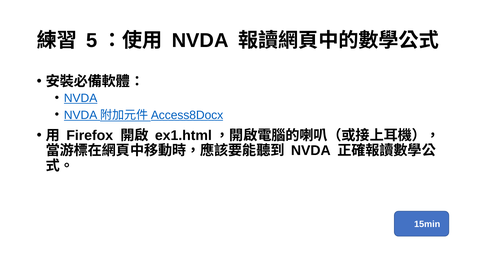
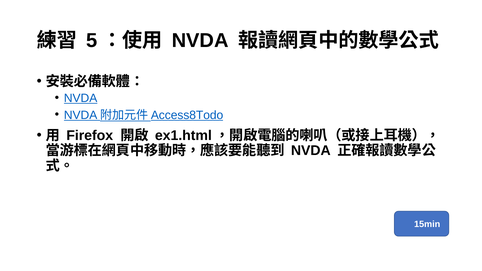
Access8Docx: Access8Docx -> Access8Todo
